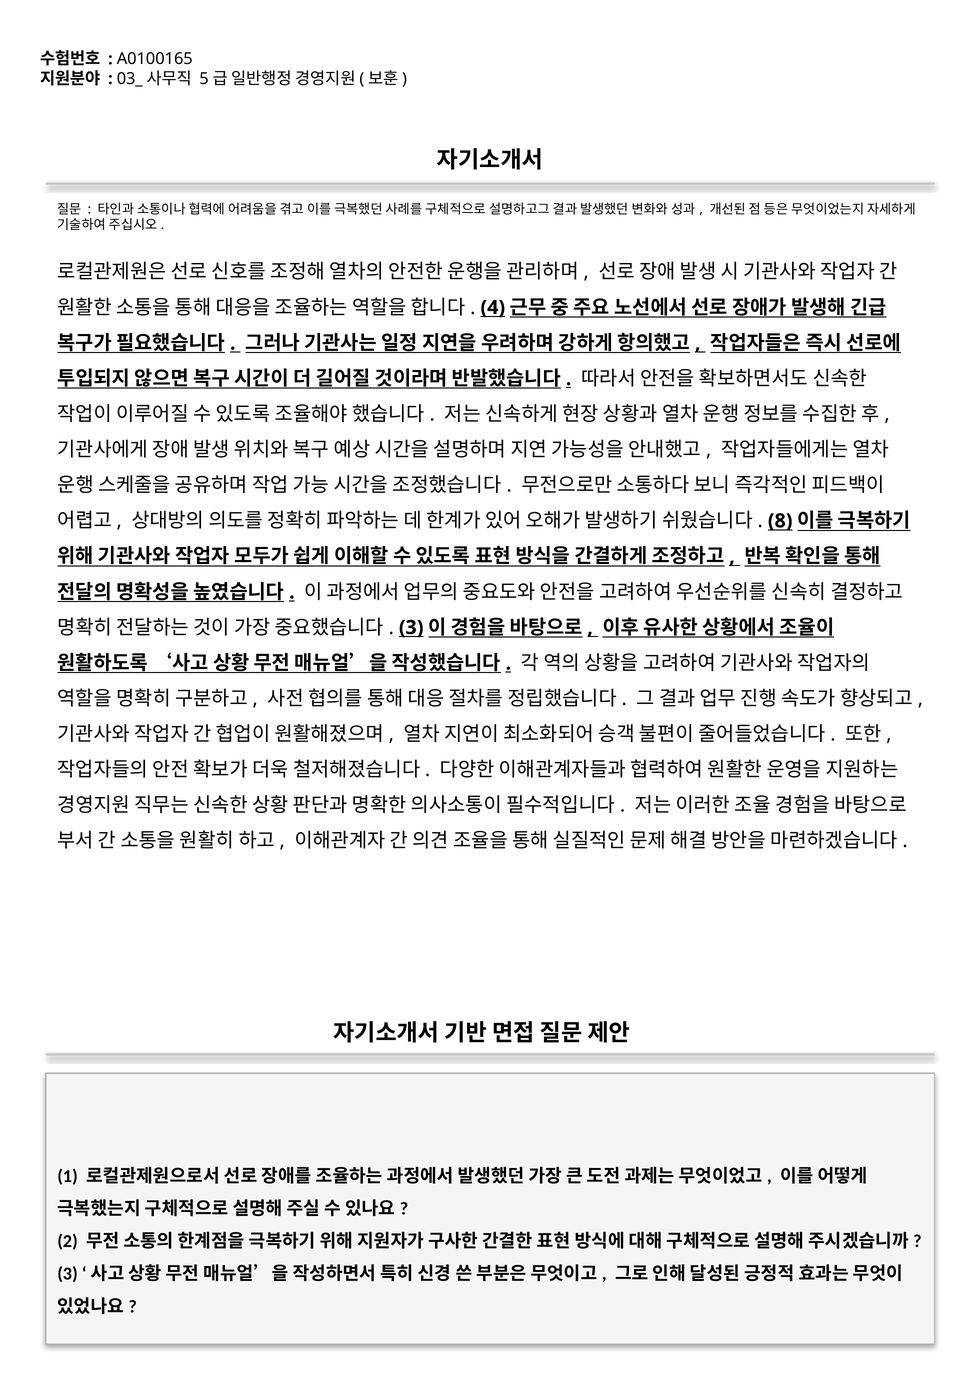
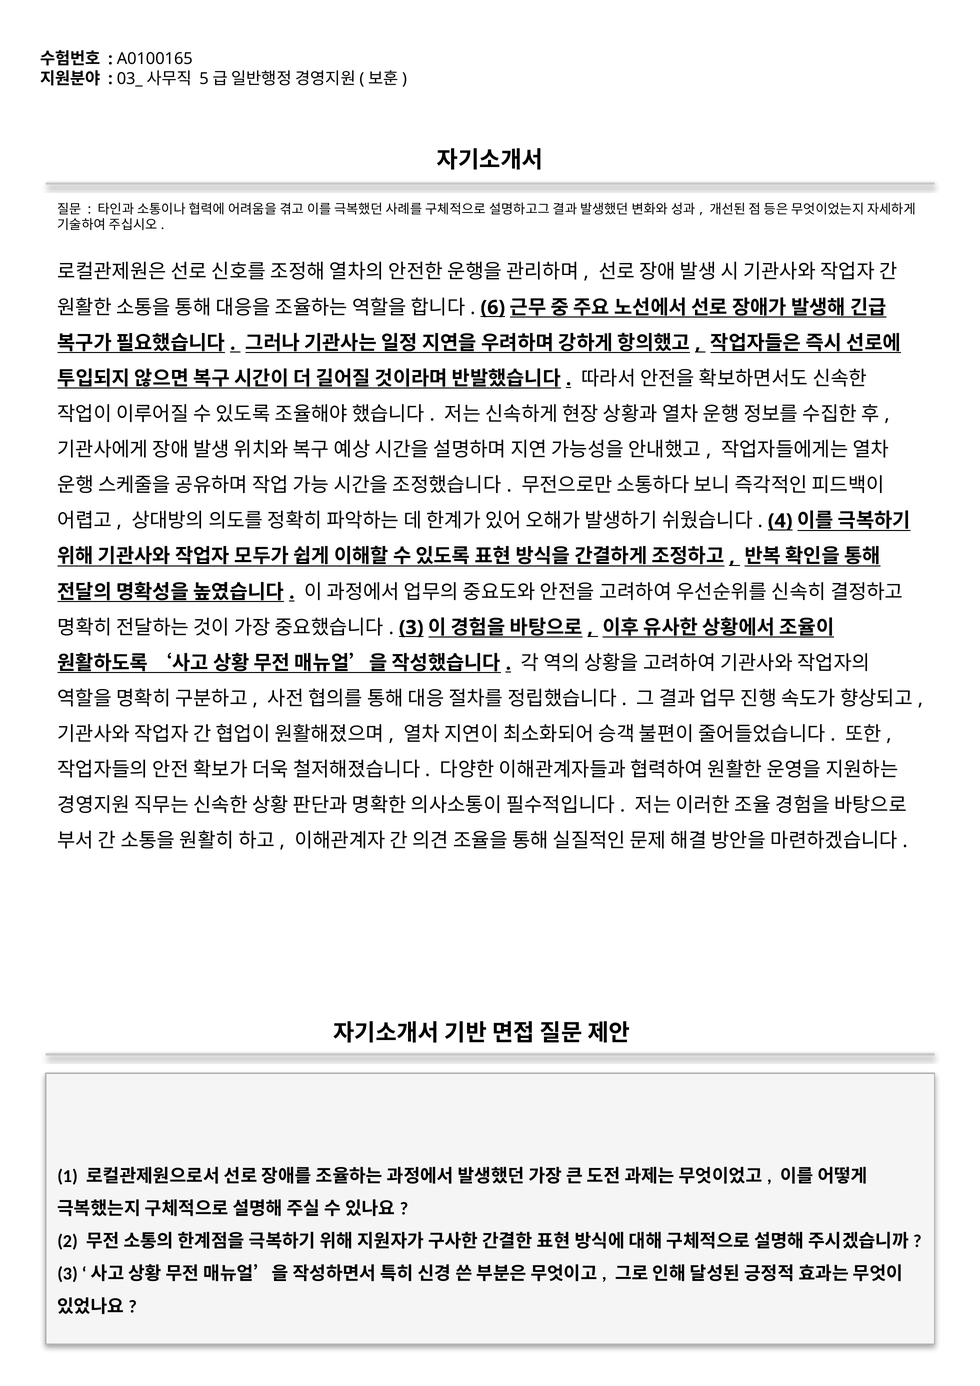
4: 4 -> 6
8: 8 -> 4
